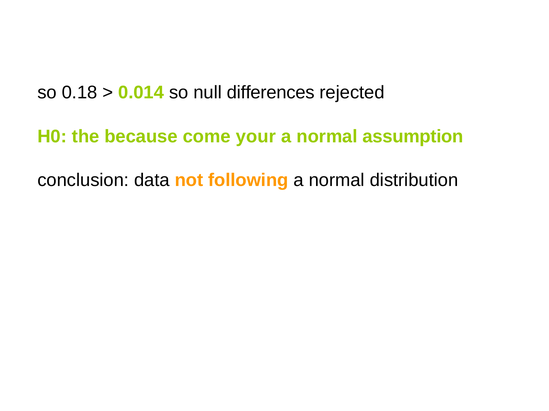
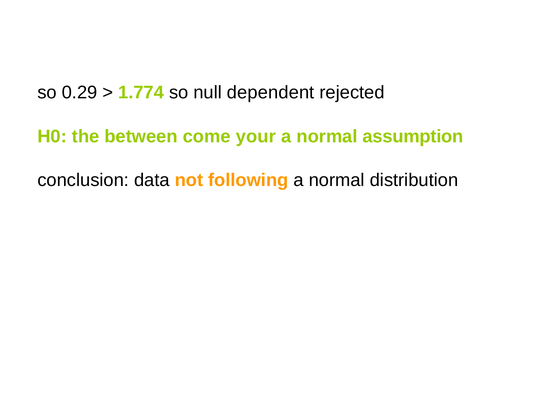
0.18: 0.18 -> 0.29
0.014: 0.014 -> 1.774
differences: differences -> dependent
because: because -> between
